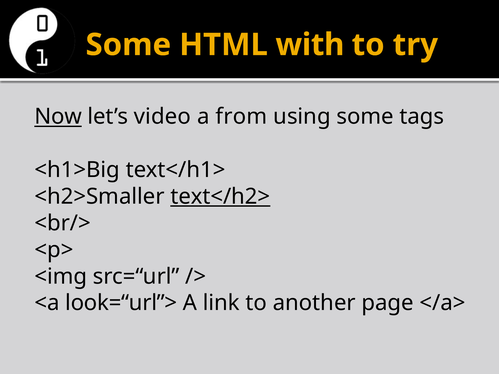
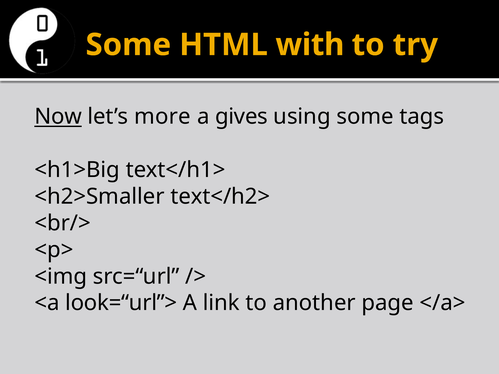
video: video -> more
from: from -> gives
text</h2> underline: present -> none
